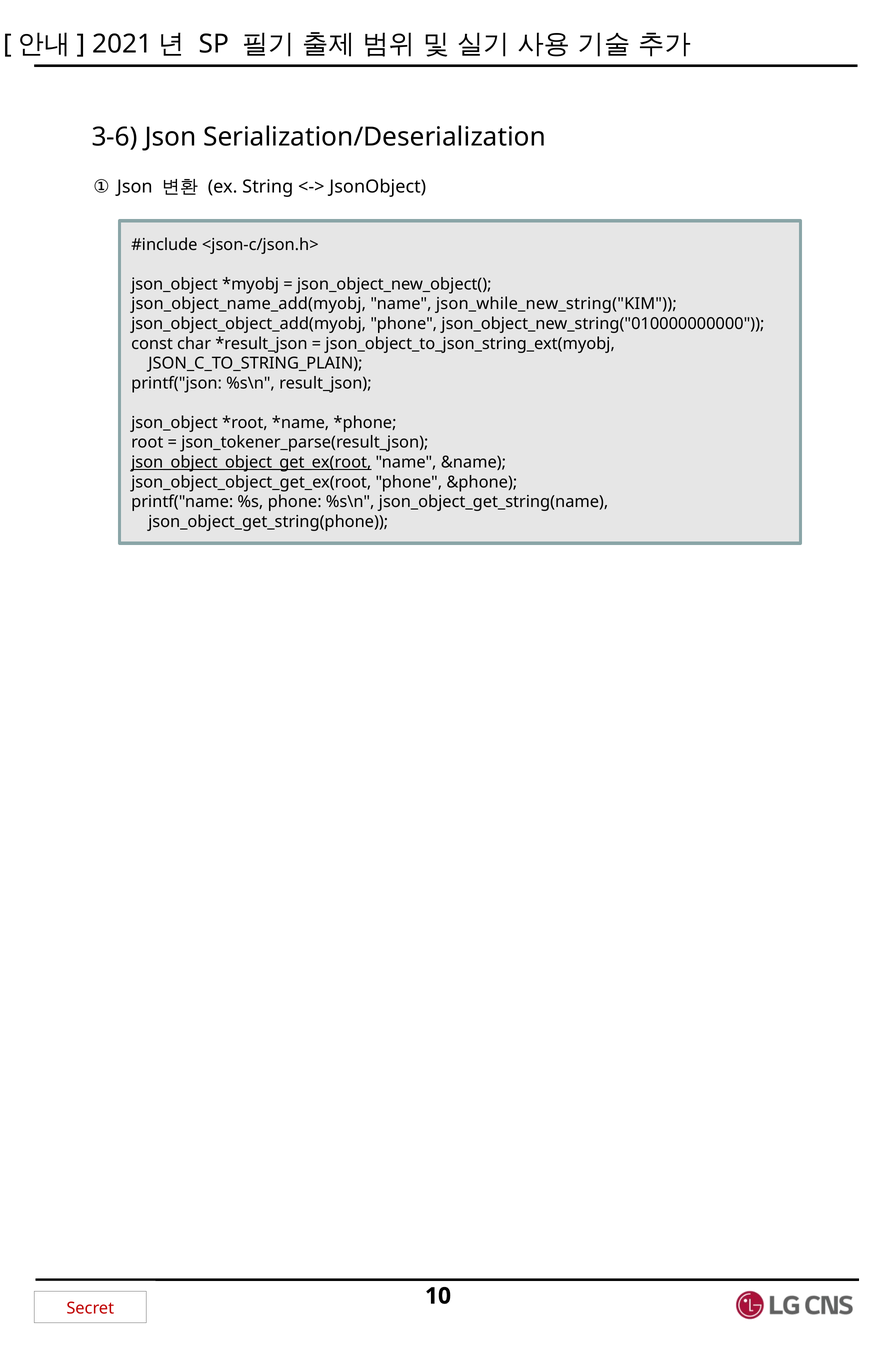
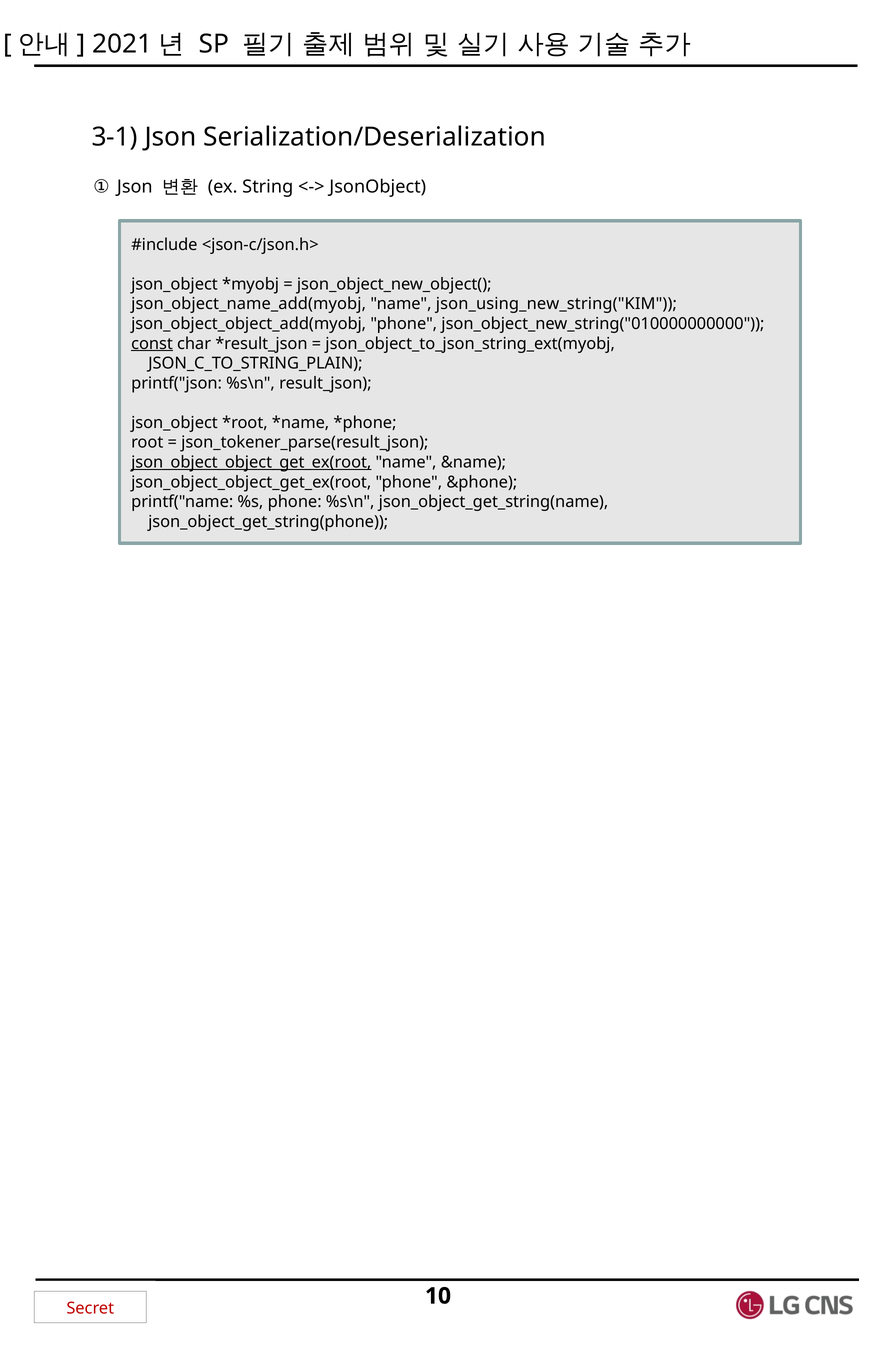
3-6: 3-6 -> 3-1
json_while_new_string("KIM: json_while_new_string("KIM -> json_using_new_string("KIM
const underline: none -> present
